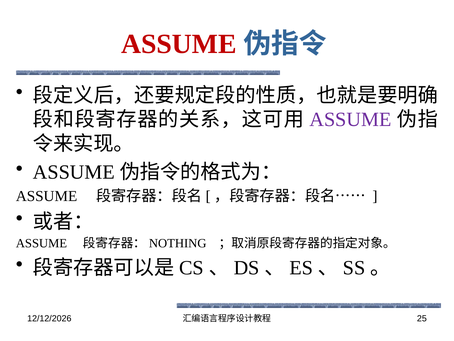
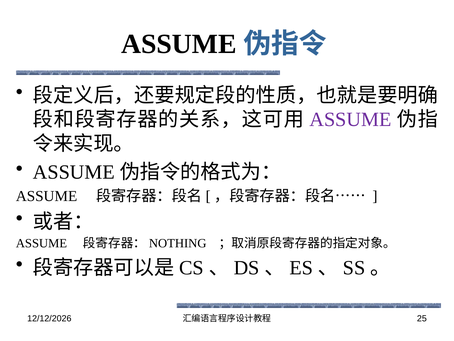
ASSUME at (179, 44) colour: red -> black
